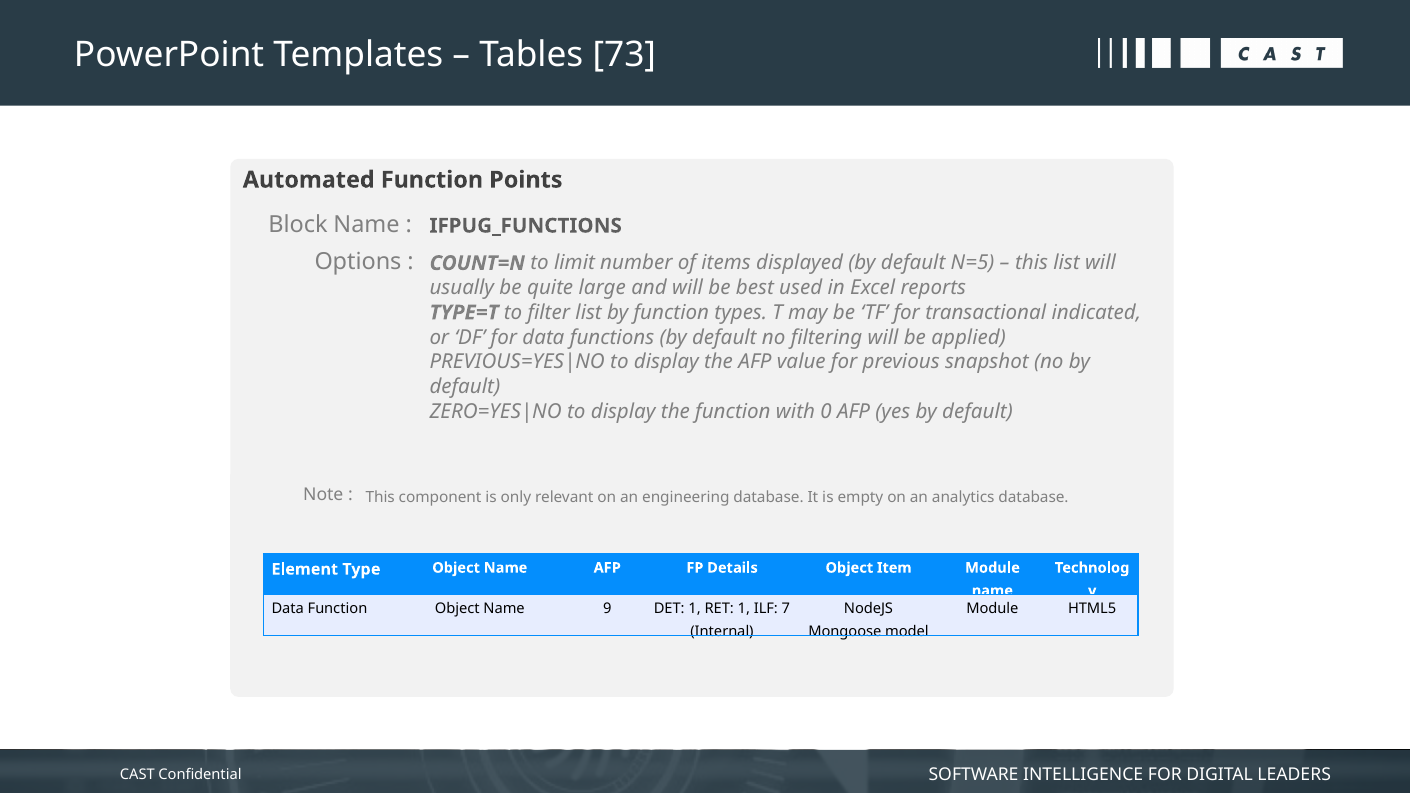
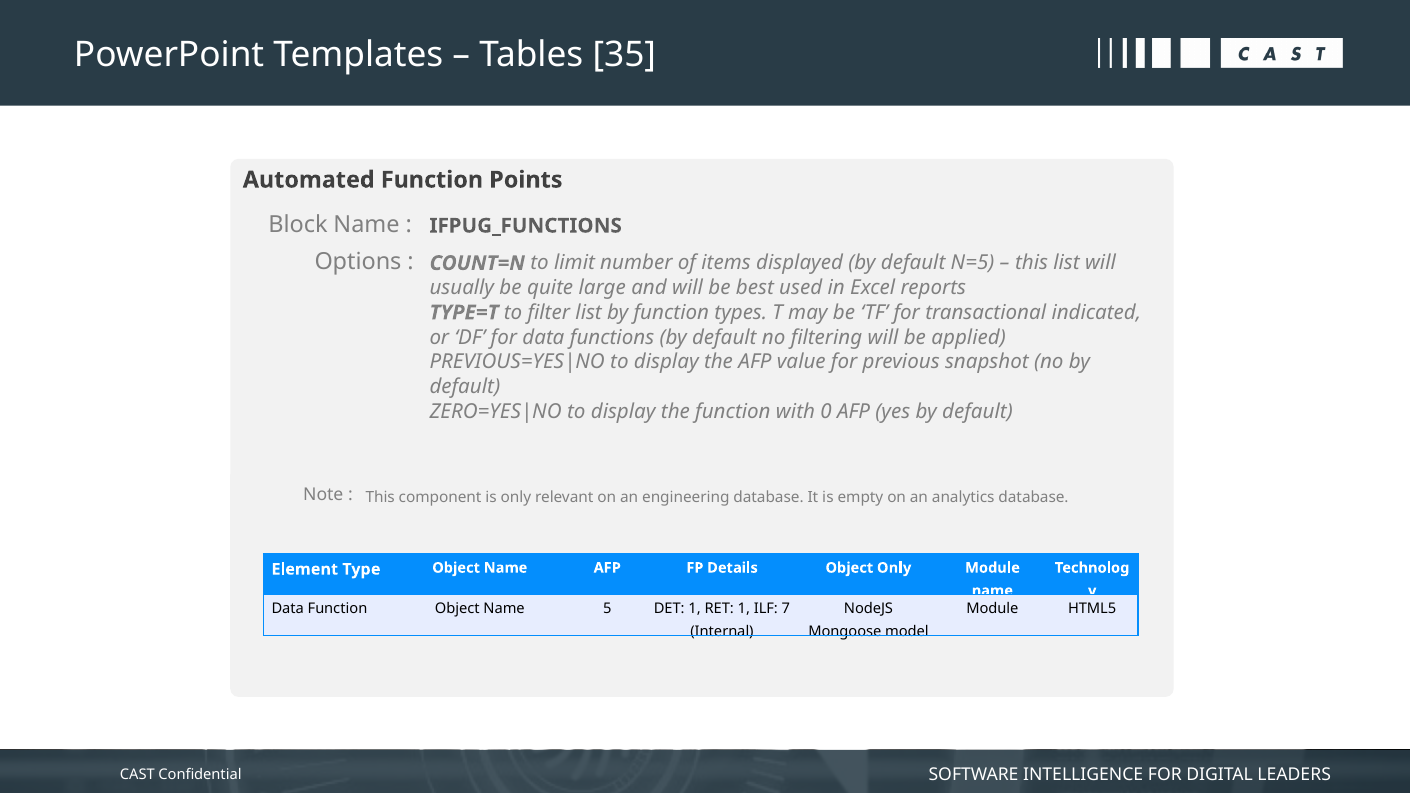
73: 73 -> 35
Object Item: Item -> Only
9: 9 -> 5
